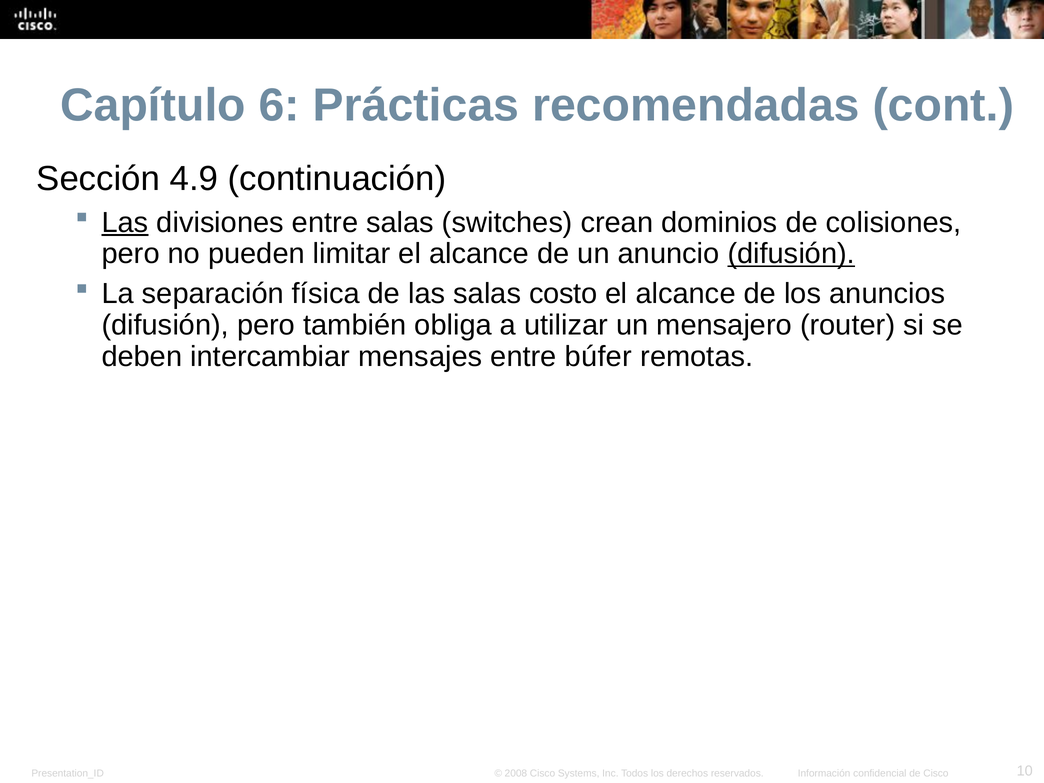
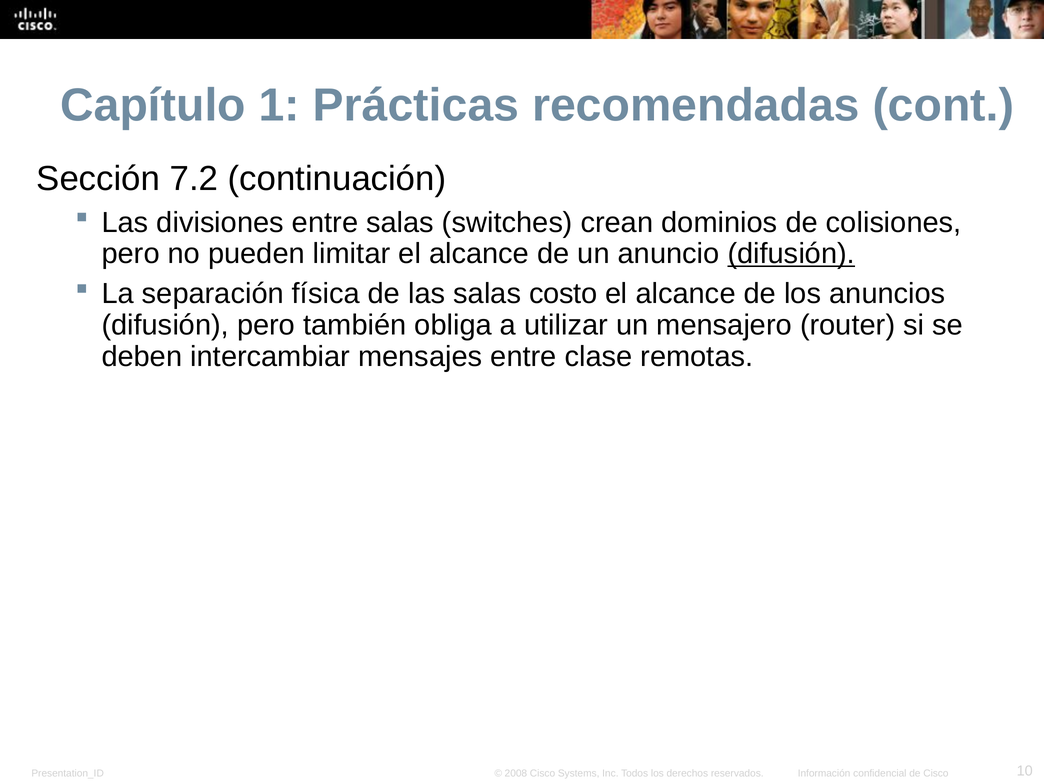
6: 6 -> 1
4.9: 4.9 -> 7.2
Las at (125, 222) underline: present -> none
búfer: búfer -> clase
